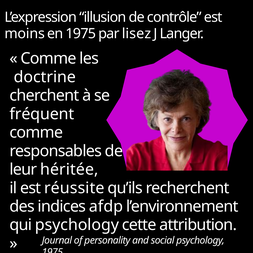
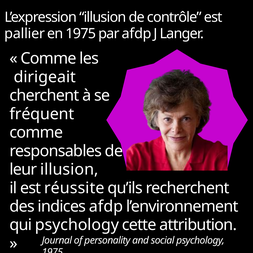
moins: moins -> pallier
par lisez: lisez -> afdp
doctrine: doctrine -> dirigeait
leur héritée: héritée -> illusion
